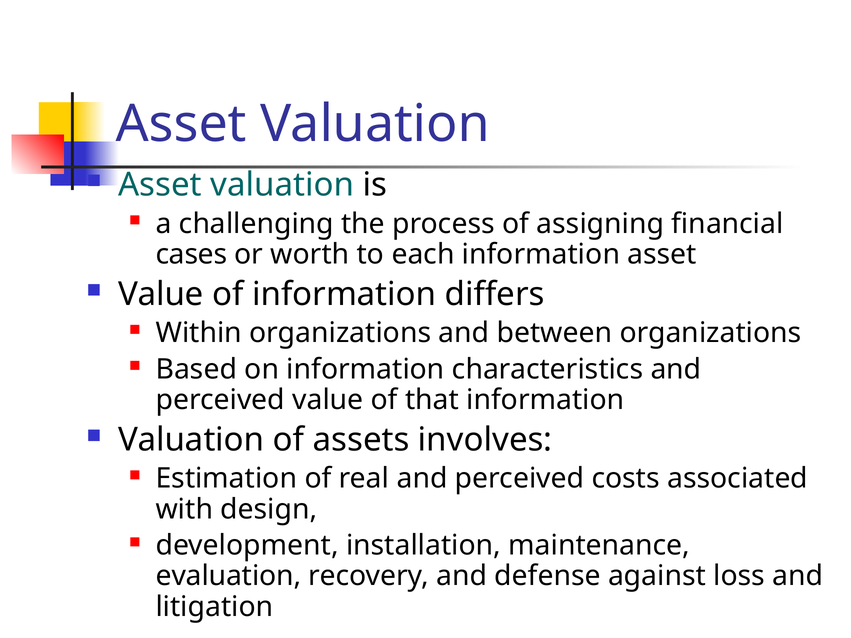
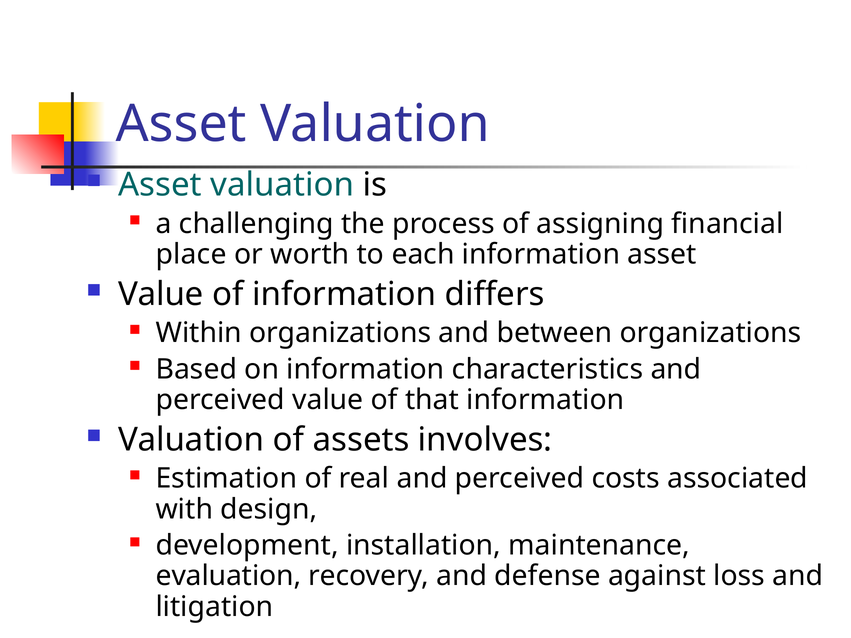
cases: cases -> place
